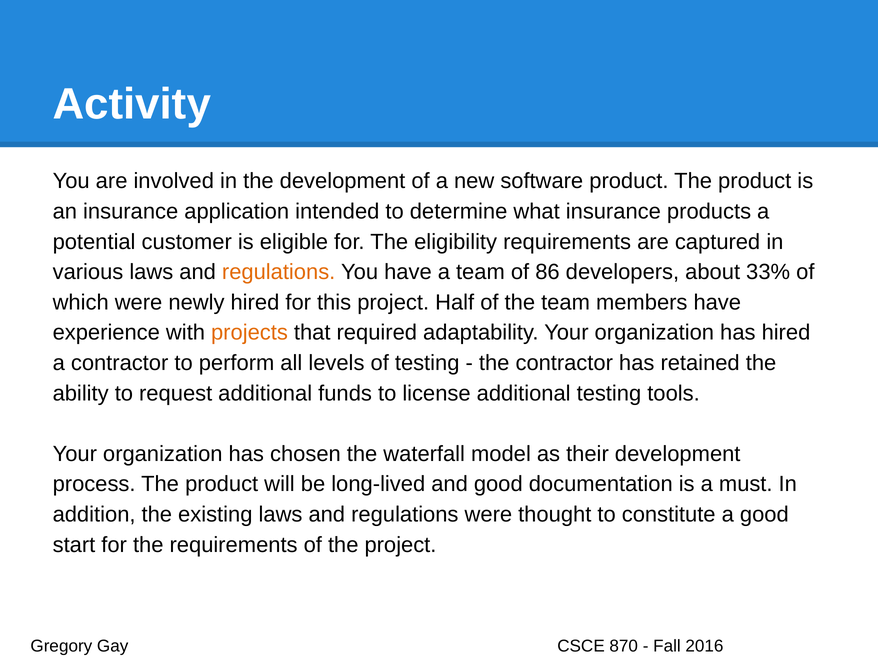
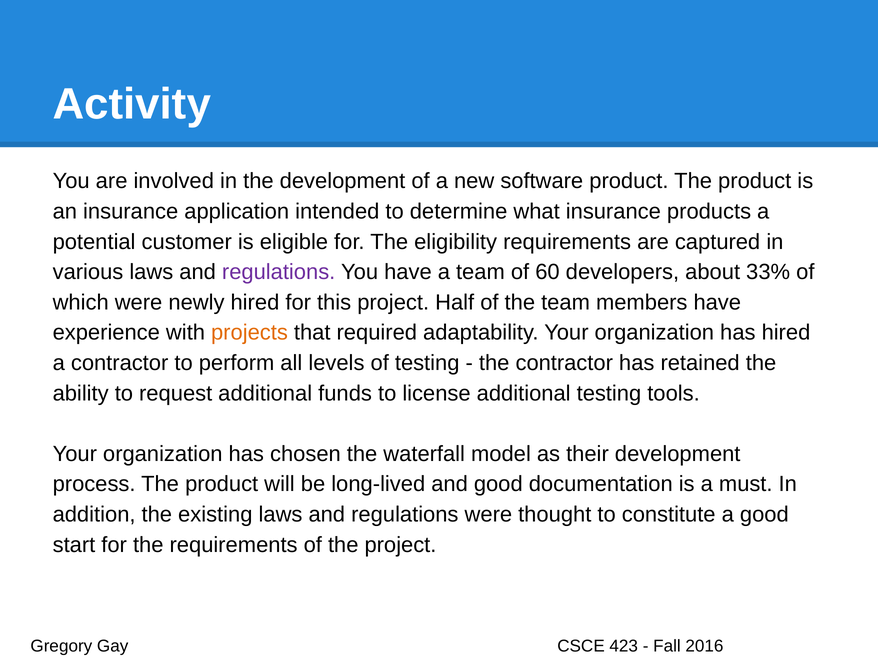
regulations at (279, 272) colour: orange -> purple
86: 86 -> 60
870: 870 -> 423
